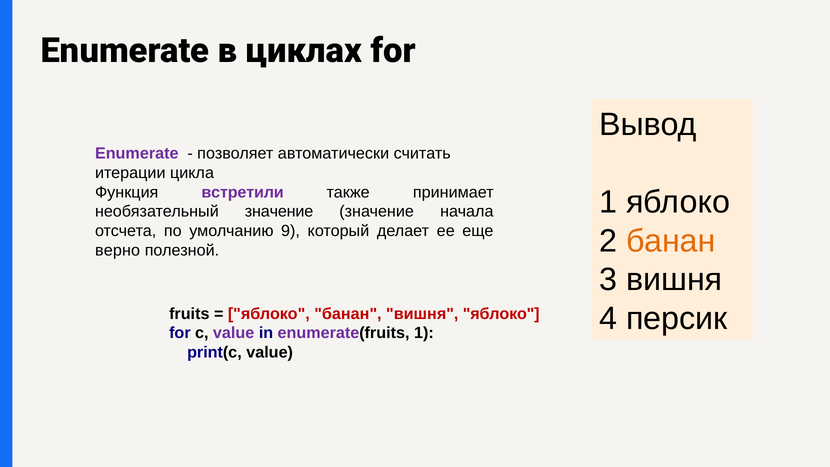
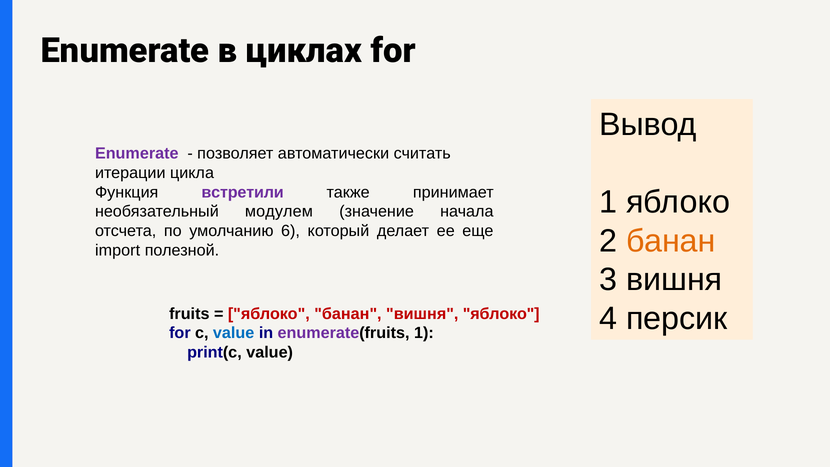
необязательный значение: значение -> модулем
9: 9 -> 6
верно: верно -> import
value at (234, 333) colour: purple -> blue
